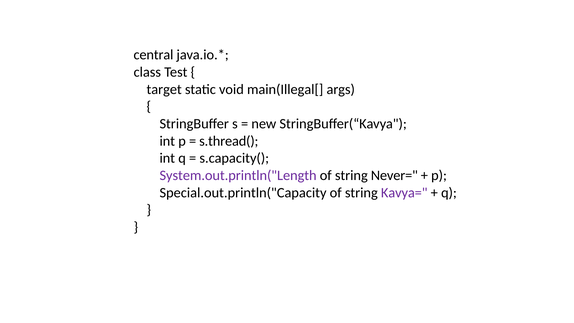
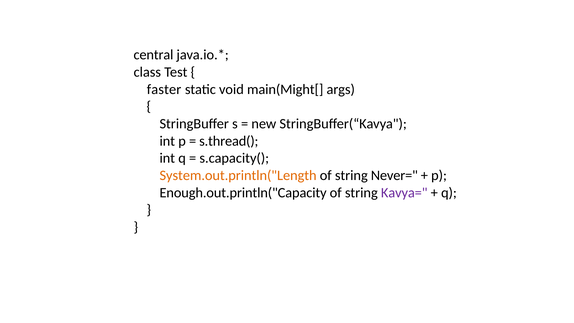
target: target -> faster
main(Illegal[: main(Illegal[ -> main(Might[
System.out.println("Length colour: purple -> orange
Special.out.println("Capacity: Special.out.println("Capacity -> Enough.out.println("Capacity
